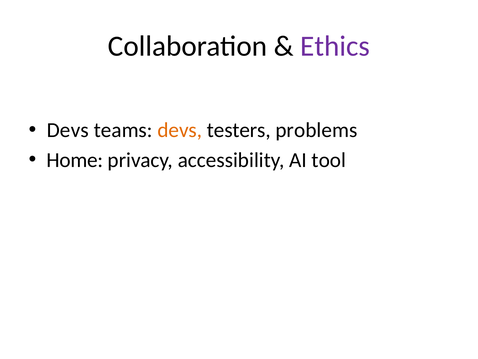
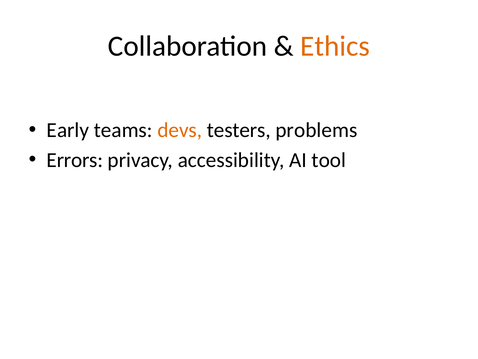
Ethics colour: purple -> orange
Devs at (68, 130): Devs -> Early
Home: Home -> Errors
